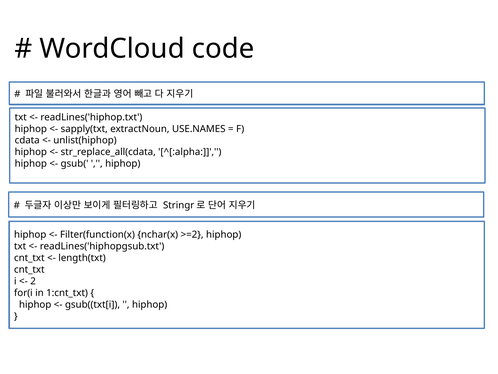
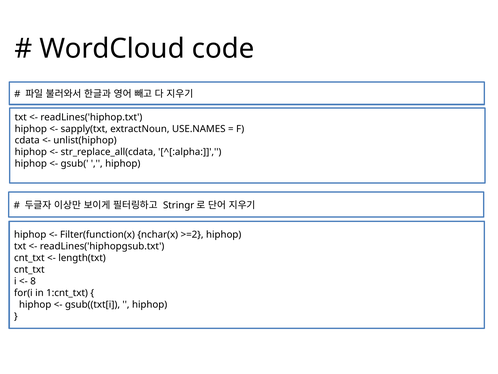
2: 2 -> 8
